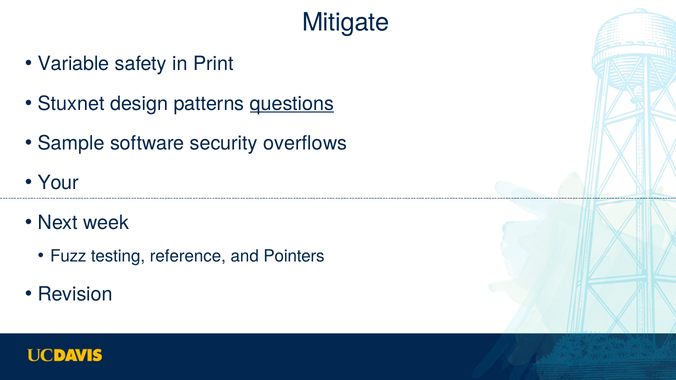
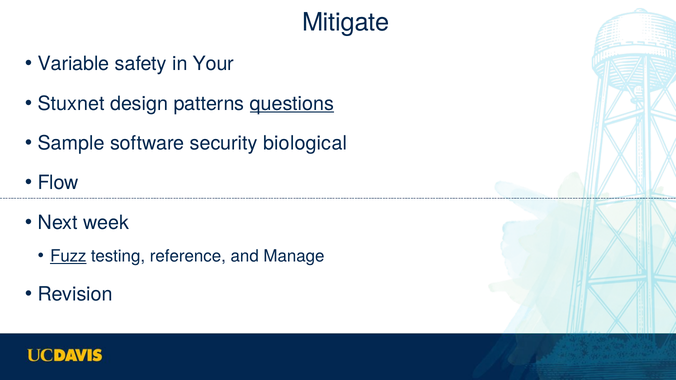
Print: Print -> Your
overflows: overflows -> biological
Your: Your -> Flow
Fuzz underline: none -> present
Pointers: Pointers -> Manage
